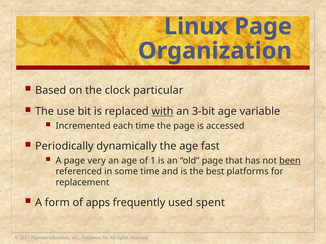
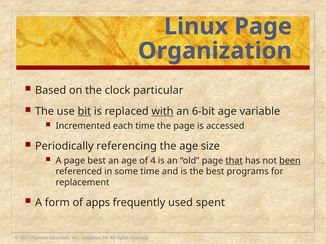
bit underline: none -> present
3-bit: 3-bit -> 6-bit
dynamically: dynamically -> referencing
fast: fast -> size
page very: very -> best
1: 1 -> 4
that underline: none -> present
platforms: platforms -> programs
